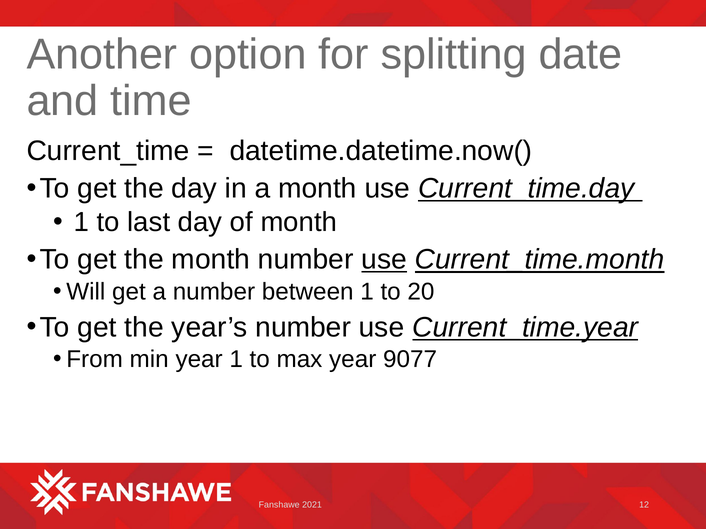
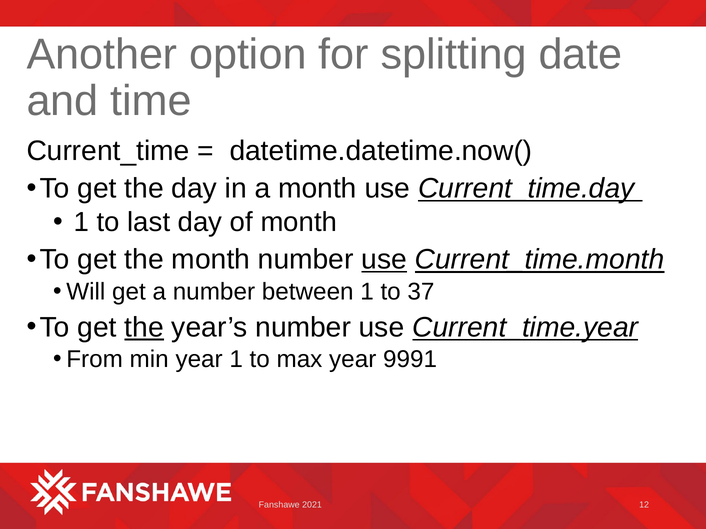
20: 20 -> 37
the at (144, 328) underline: none -> present
9077: 9077 -> 9991
